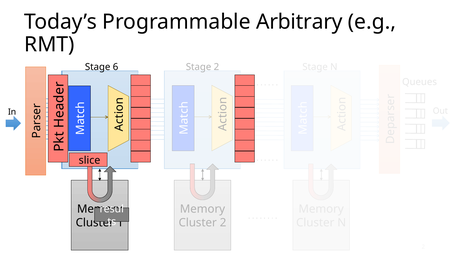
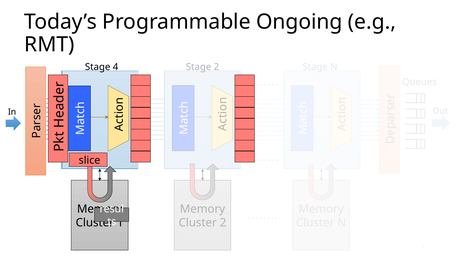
Arbitrary: Arbitrary -> Ongoing
6: 6 -> 4
